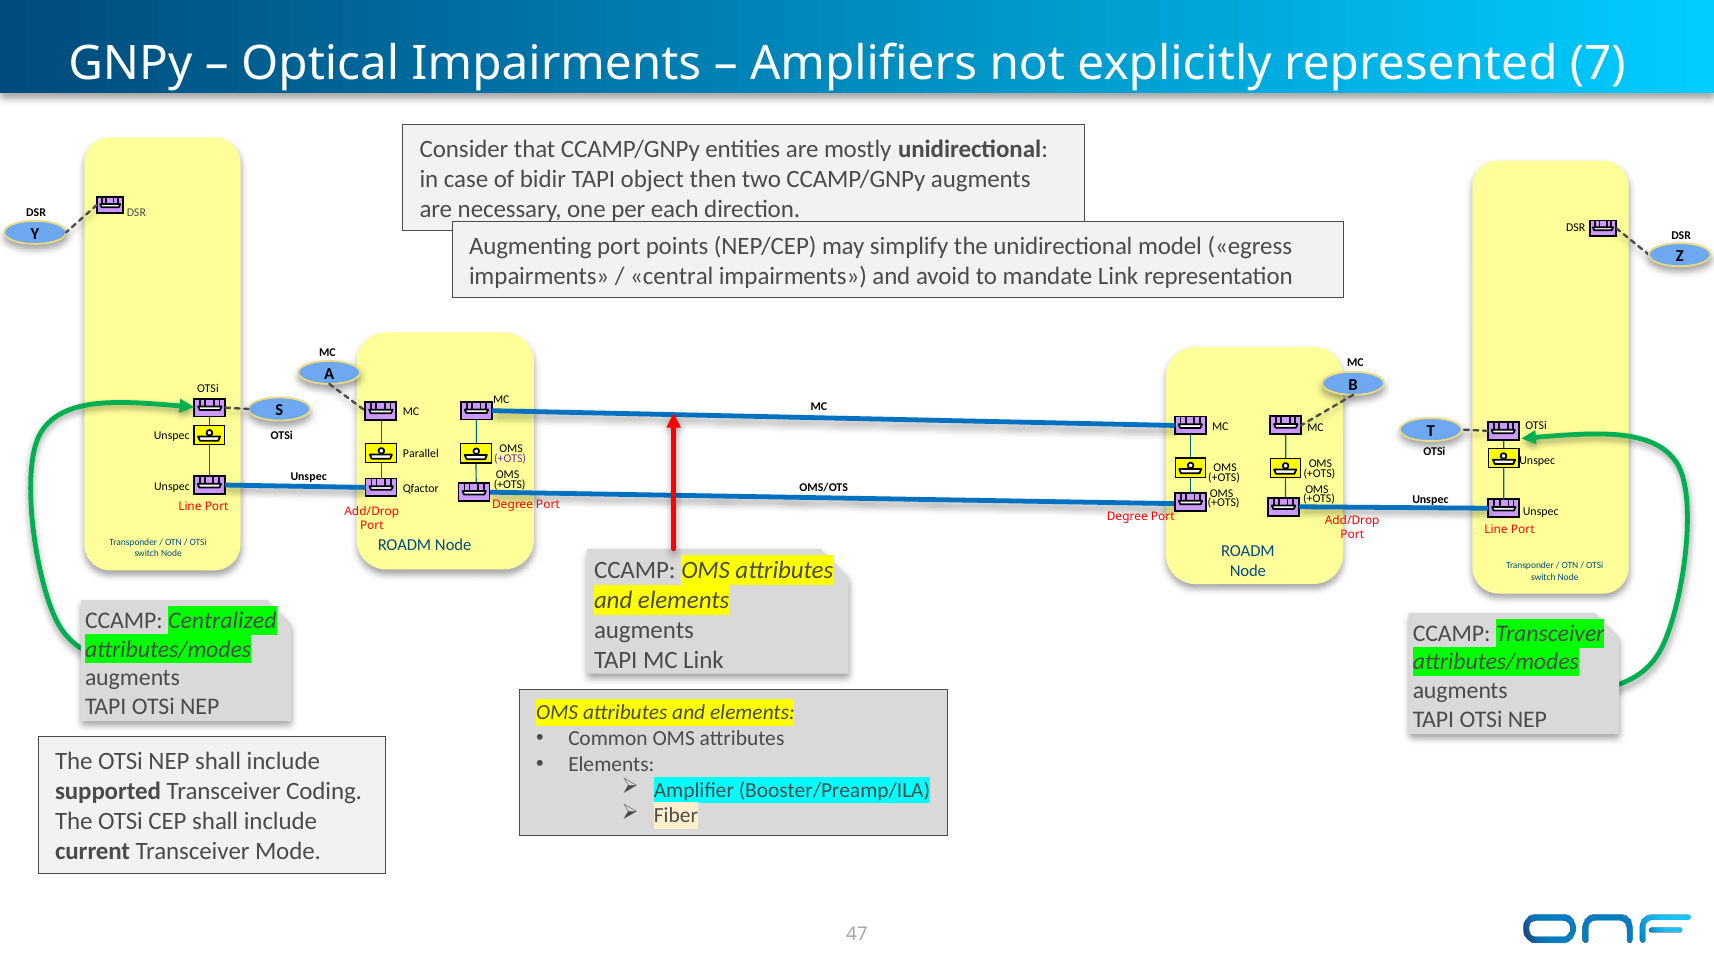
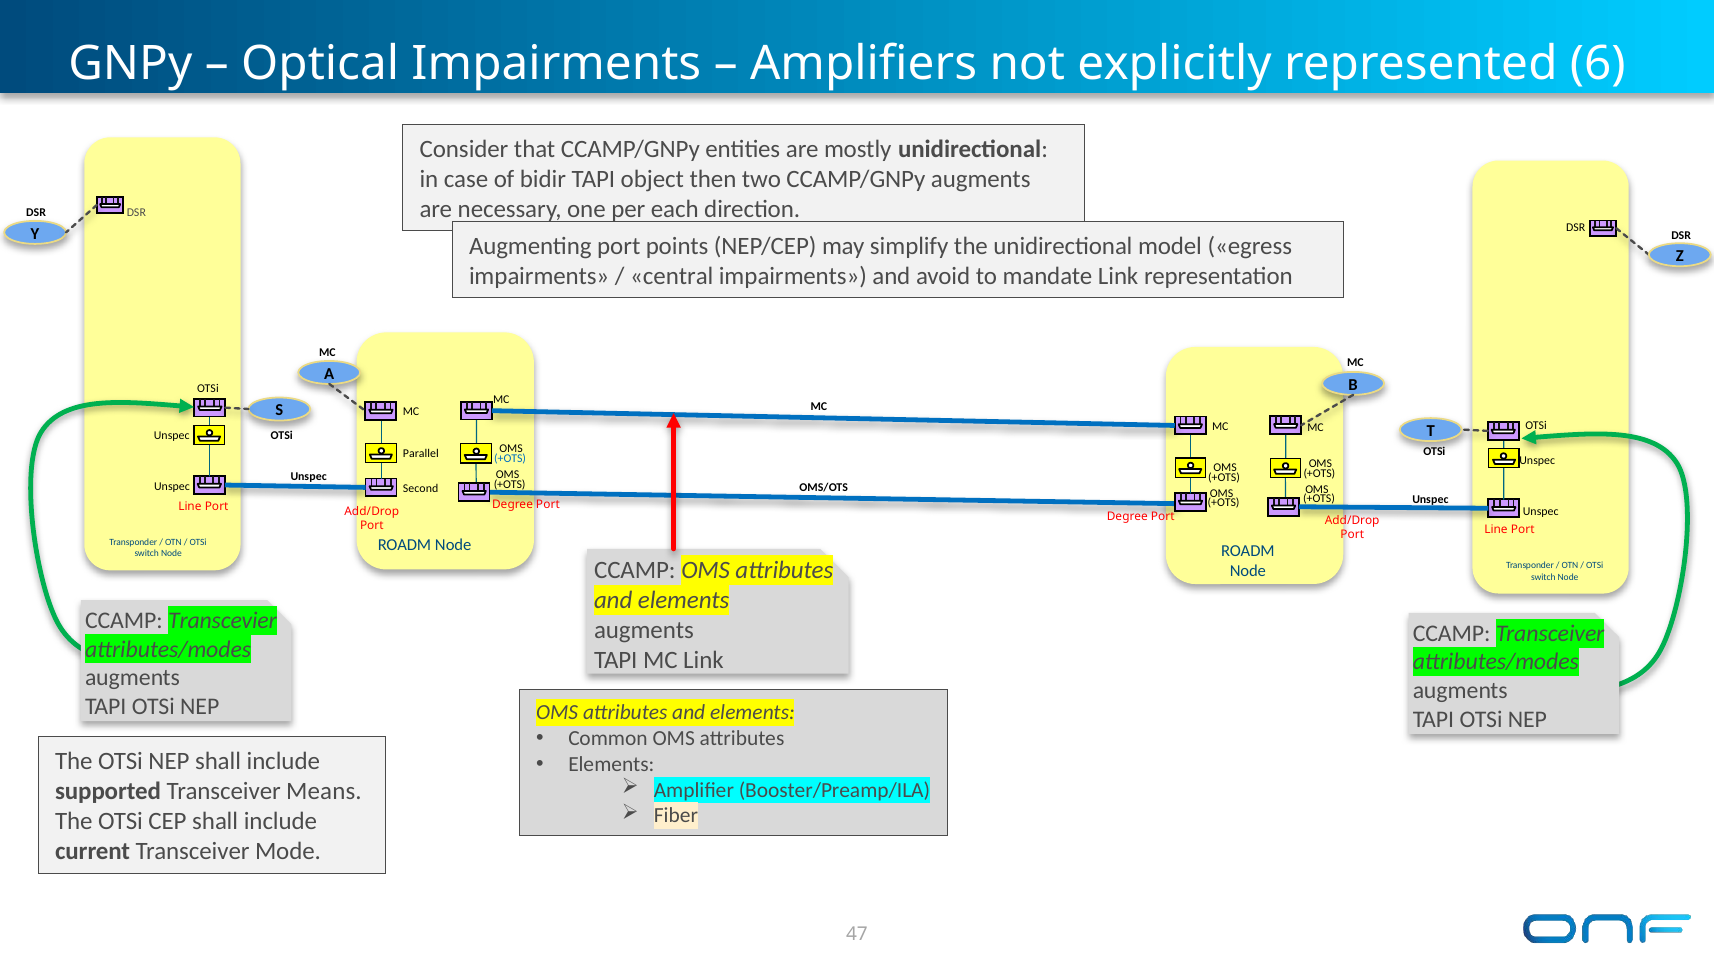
7: 7 -> 6
+OTS at (510, 459) colour: purple -> blue
Qfactor: Qfactor -> Second
Centralized: Centralized -> Transcevier
Coding: Coding -> Means
